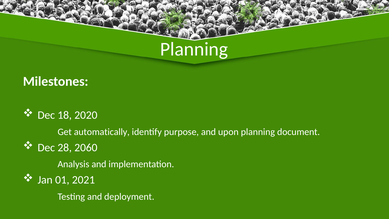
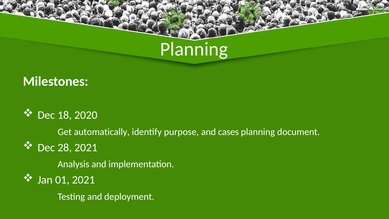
upon: upon -> cases
28 2060: 2060 -> 2021
